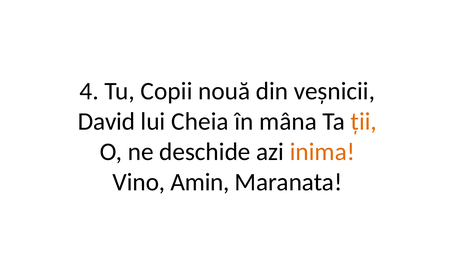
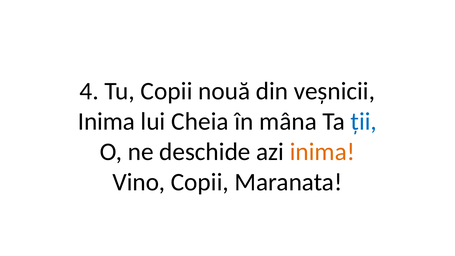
David at (106, 121): David -> Inima
ții colour: orange -> blue
Vino Amin: Amin -> Copii
